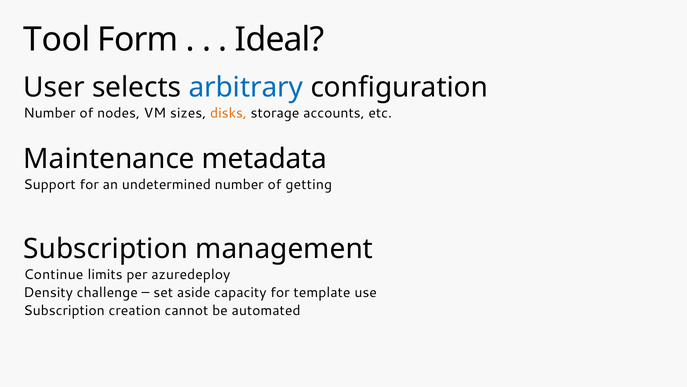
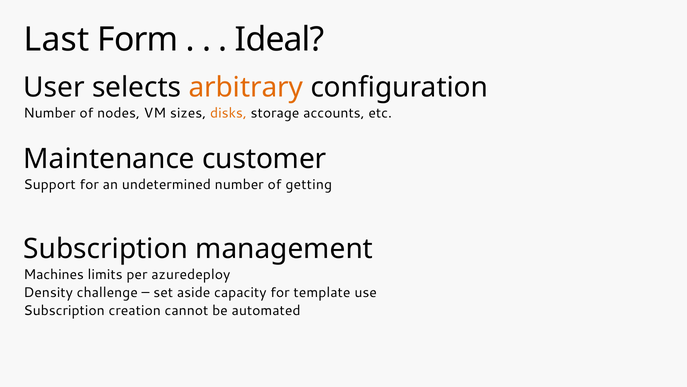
Tool: Tool -> Last
arbitrary colour: blue -> orange
metadata: metadata -> customer
Continue: Continue -> Machines
